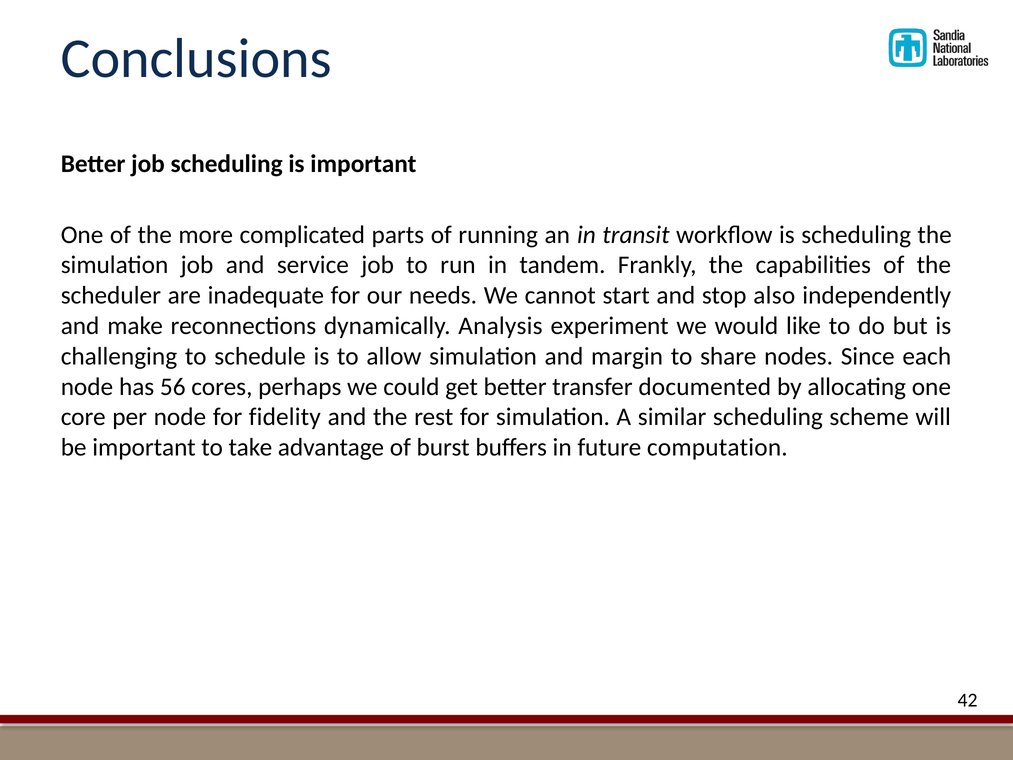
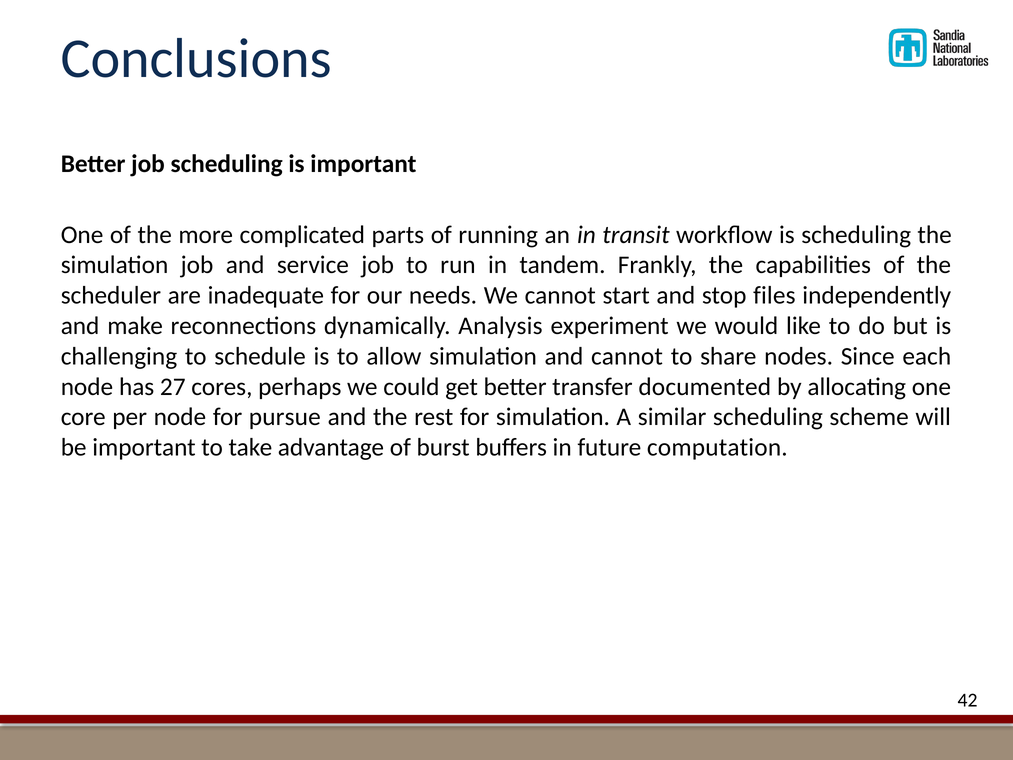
also: also -> files
and margin: margin -> cannot
56: 56 -> 27
fidelity: fidelity -> pursue
